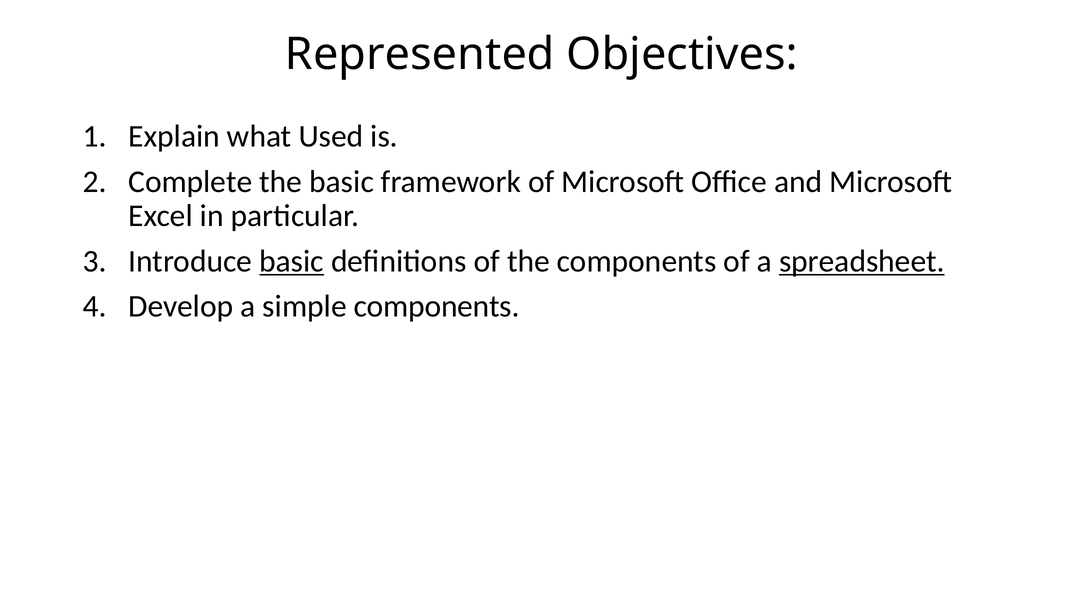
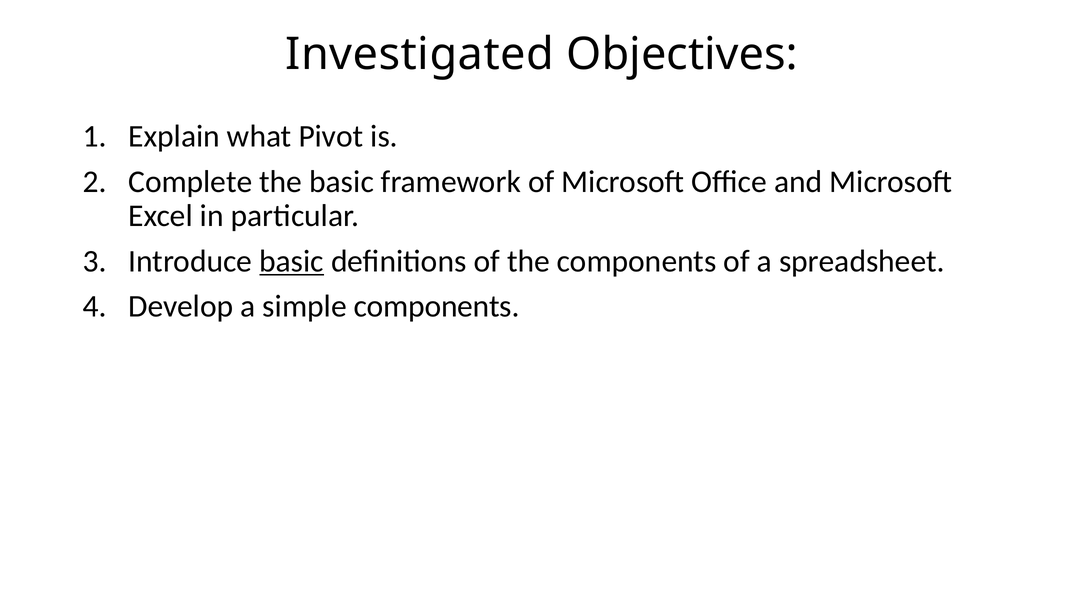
Represented: Represented -> Investigated
Used: Used -> Pivot
spreadsheet underline: present -> none
